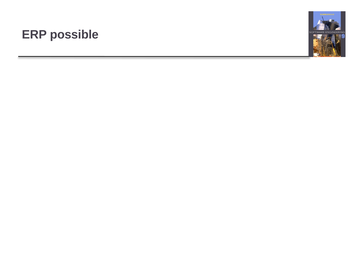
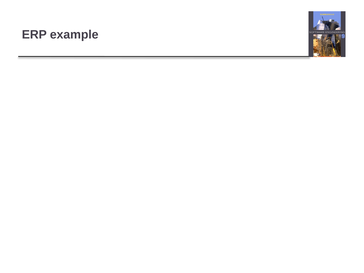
possible: possible -> example
